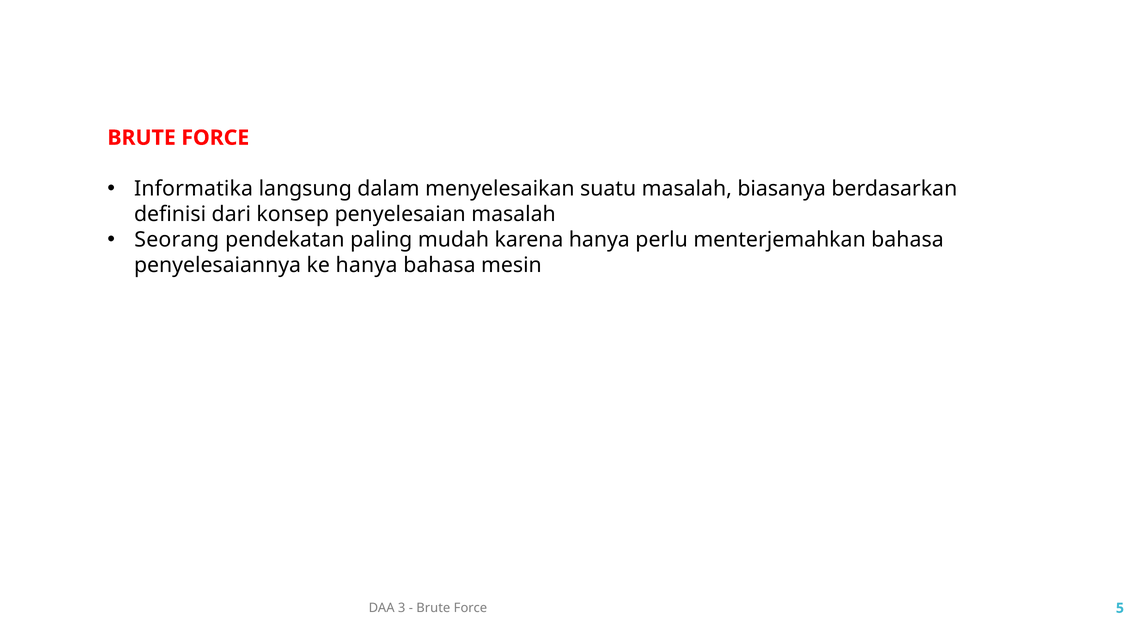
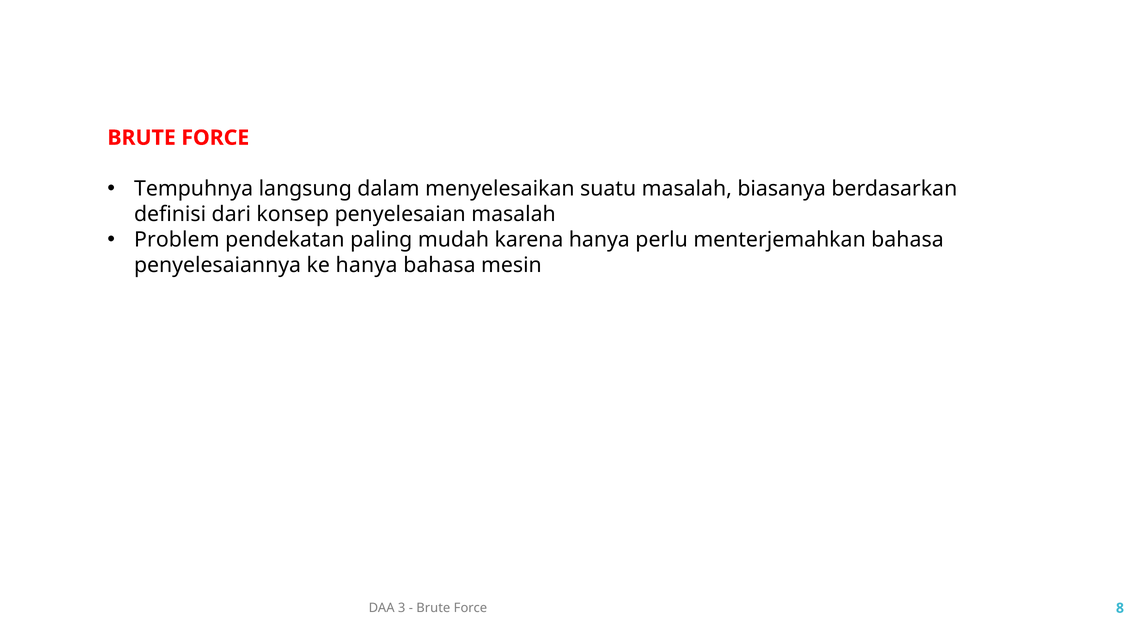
Informatika: Informatika -> Tempuhnya
Seorang: Seorang -> Problem
5: 5 -> 8
